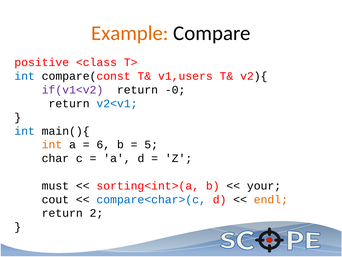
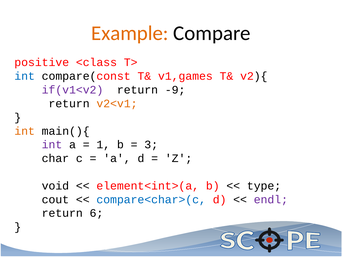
v1,users: v1,users -> v1,games
-0: -0 -> -9
v2<v1 colour: blue -> orange
int at (25, 131) colour: blue -> orange
int at (52, 144) colour: orange -> purple
6: 6 -> 1
5: 5 -> 3
must: must -> void
sorting<int>(a: sorting<int>(a -> element<int>(a
your: your -> type
endl colour: orange -> purple
2: 2 -> 6
